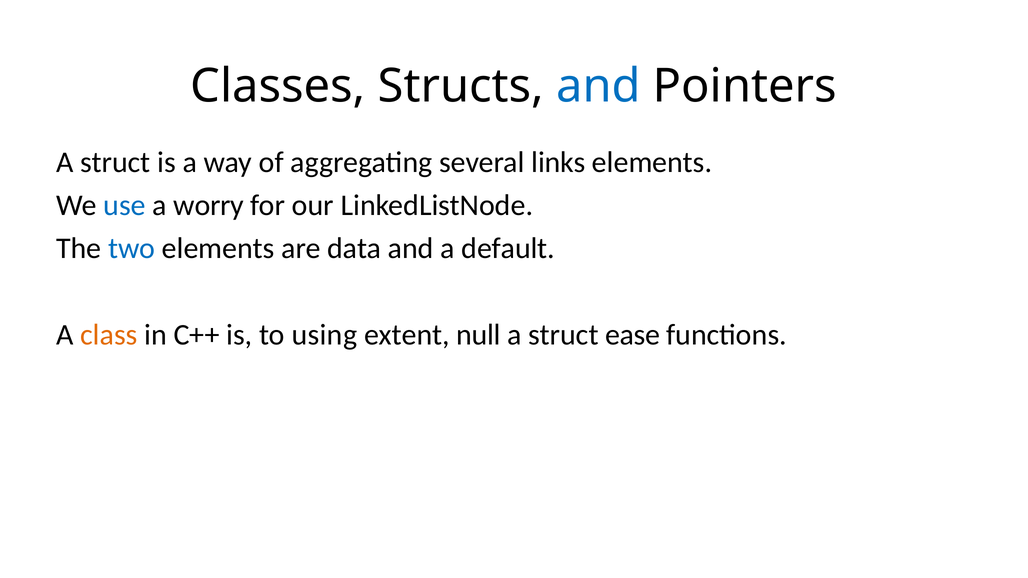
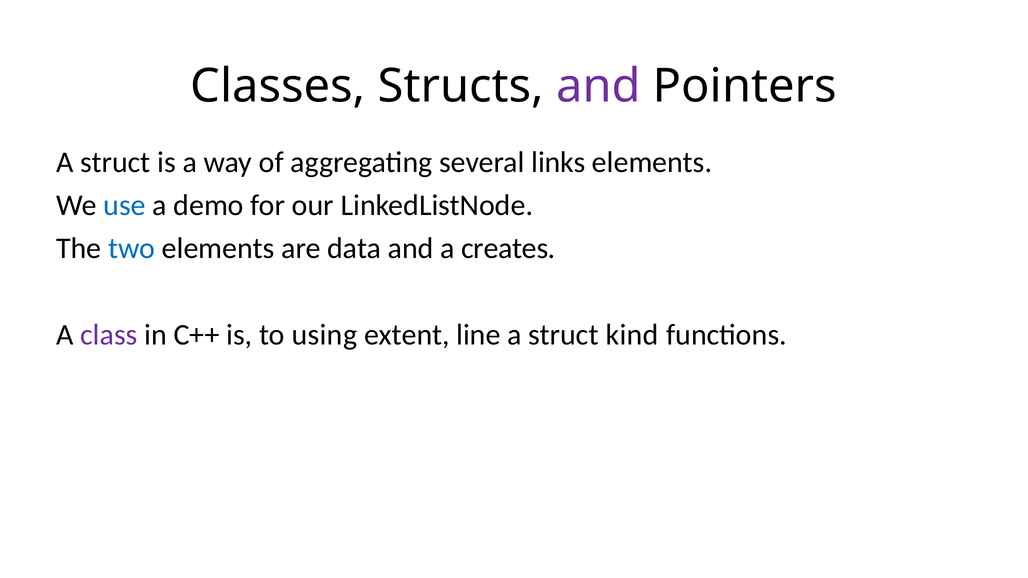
and at (598, 86) colour: blue -> purple
worry: worry -> demo
default: default -> creates
class colour: orange -> purple
null: null -> line
ease: ease -> kind
